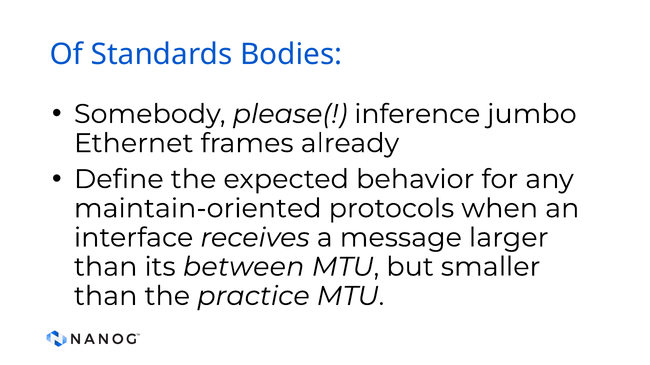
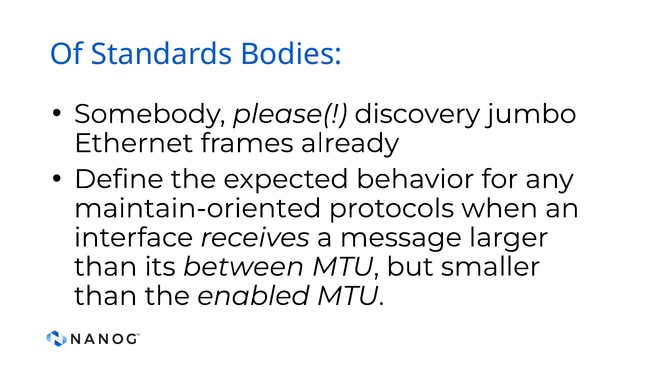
inference: inference -> discovery
practice: practice -> enabled
